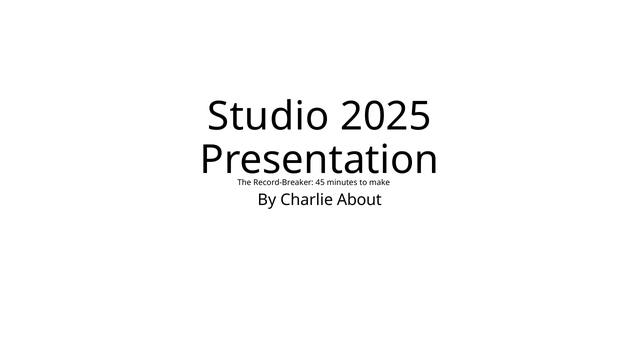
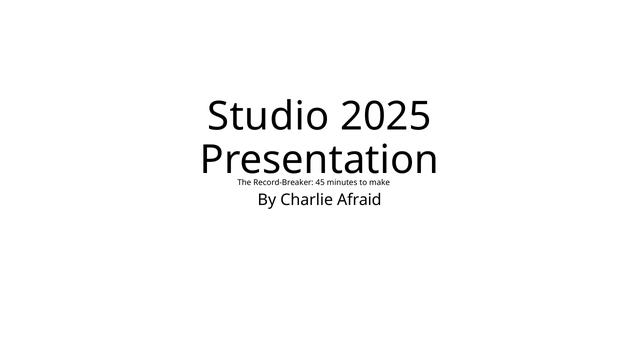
About: About -> Afraid
